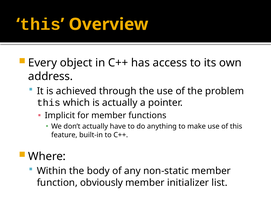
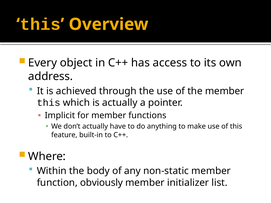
the problem: problem -> member
